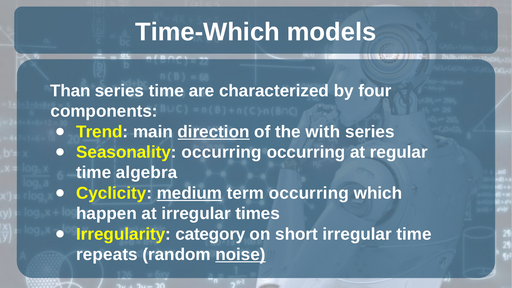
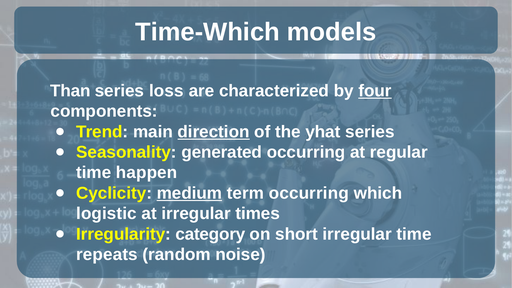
series time: time -> loss
four underline: none -> present
with: with -> yhat
Seasonality occurring: occurring -> generated
algebra: algebra -> happen
happen: happen -> logistic
noise underline: present -> none
